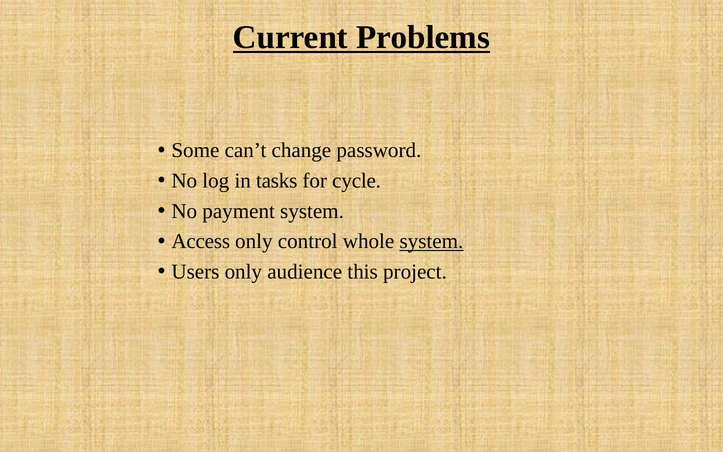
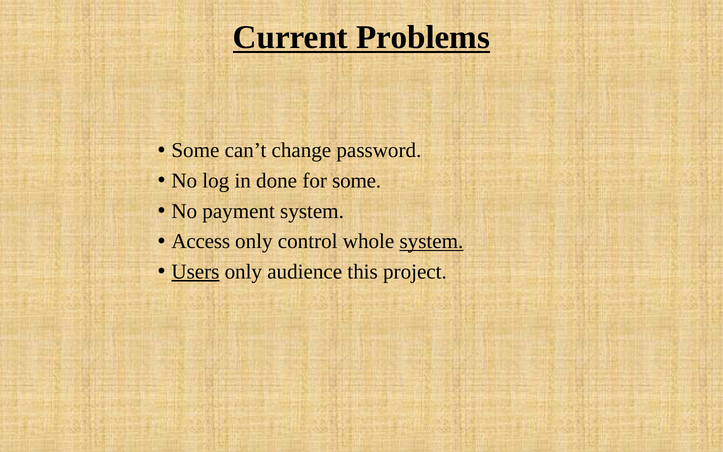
tasks: tasks -> done
for cycle: cycle -> some
Users underline: none -> present
